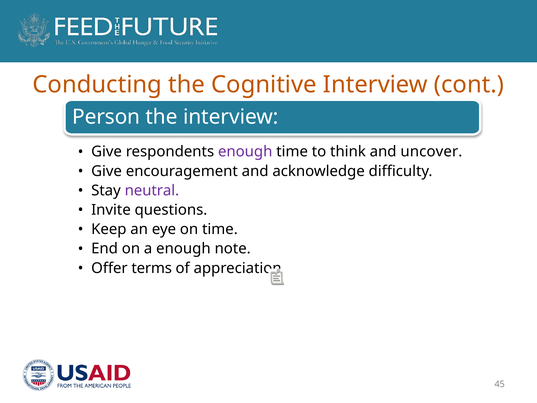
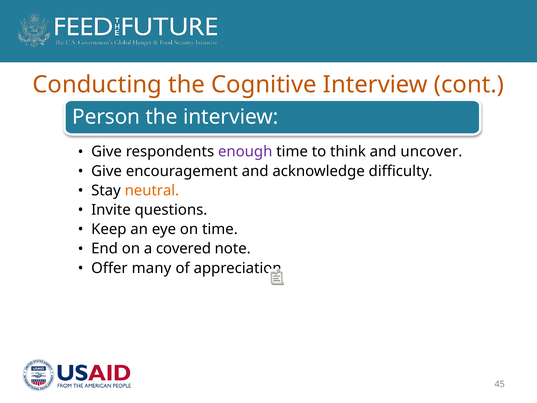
neutral colour: purple -> orange
a enough: enough -> covered
terms: terms -> many
